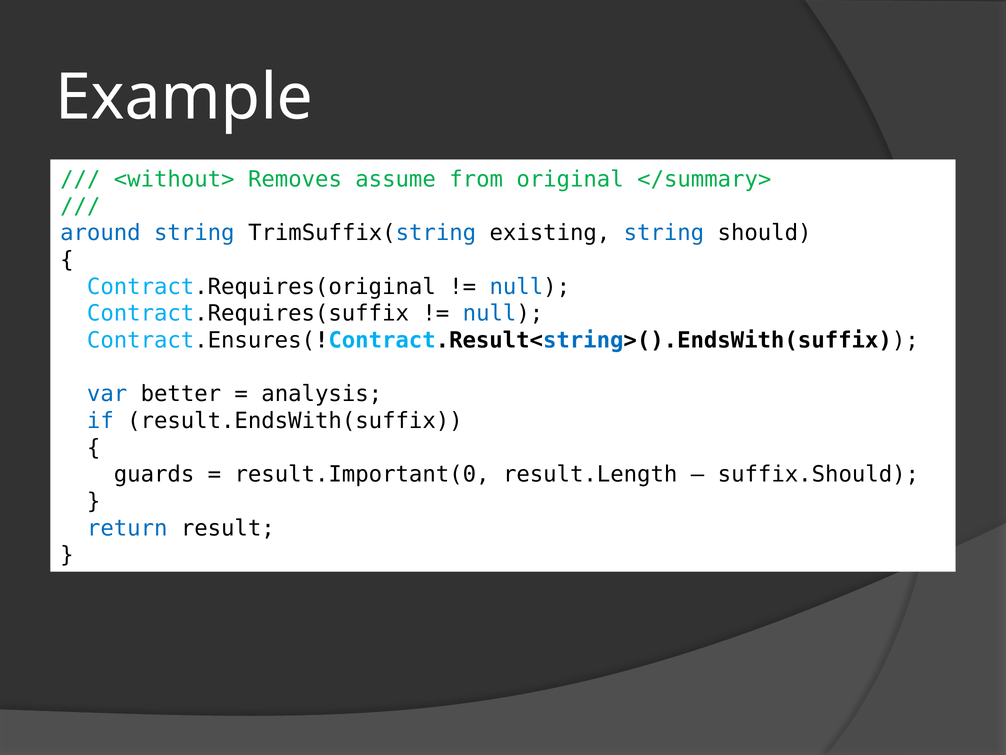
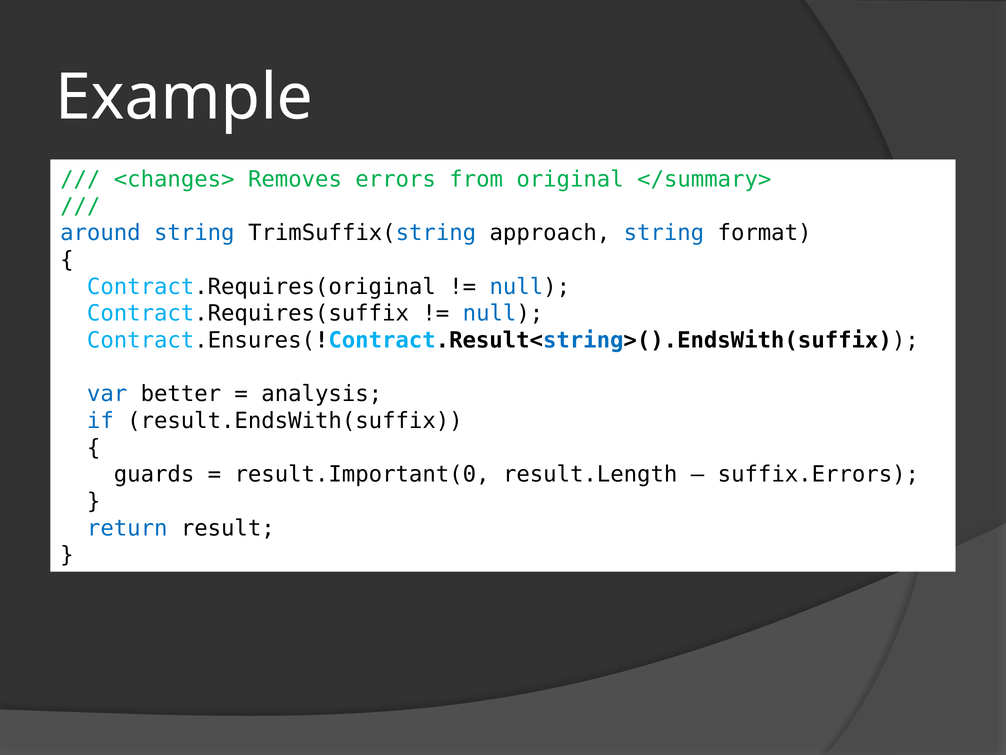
<without>: <without> -> <changes>
assume: assume -> errors
existing: existing -> approach
should: should -> format
suffix.Should: suffix.Should -> suffix.Errors
